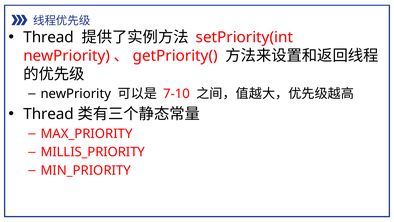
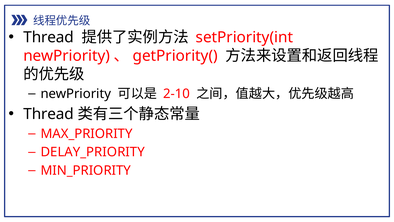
7-10: 7-10 -> 2-10
MILLIS_PRIORITY: MILLIS_PRIORITY -> DELAY_PRIORITY
